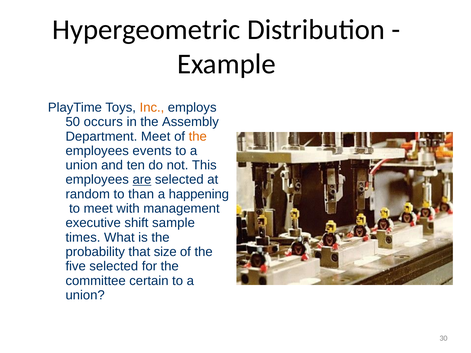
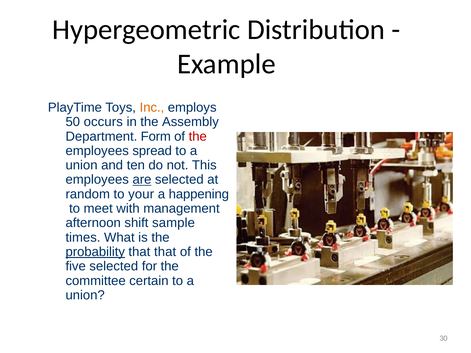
Department Meet: Meet -> Form
the at (198, 136) colour: orange -> red
events: events -> spread
than: than -> your
executive: executive -> afternoon
probability underline: none -> present
that size: size -> that
